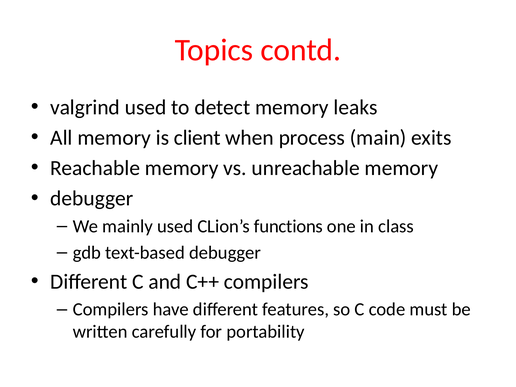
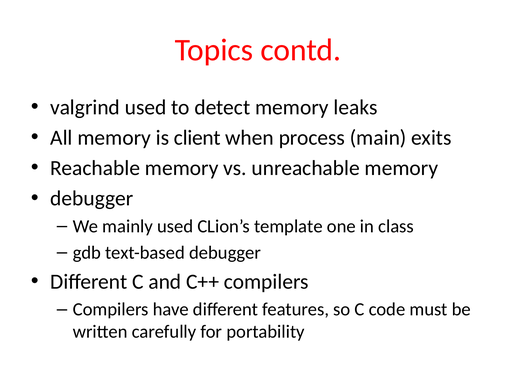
functions: functions -> template
